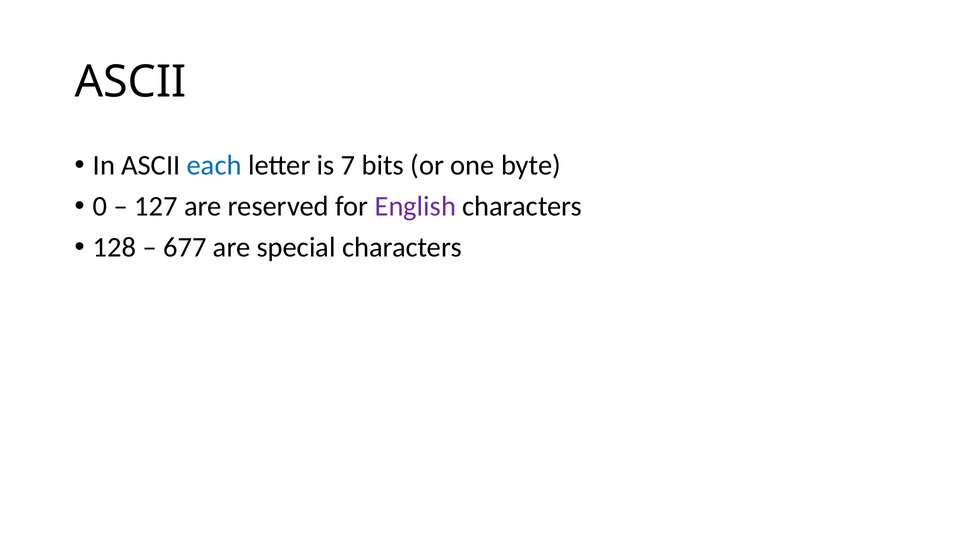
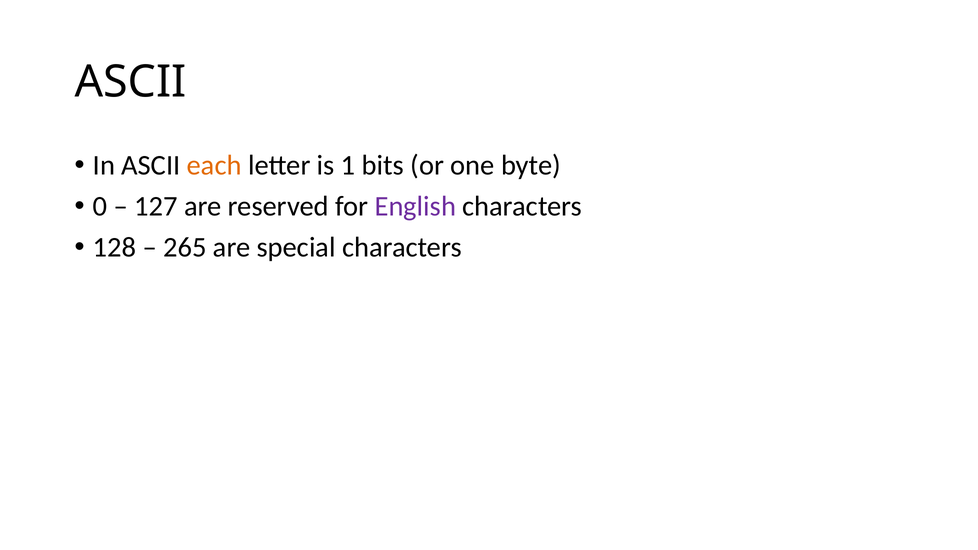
each colour: blue -> orange
7: 7 -> 1
677: 677 -> 265
